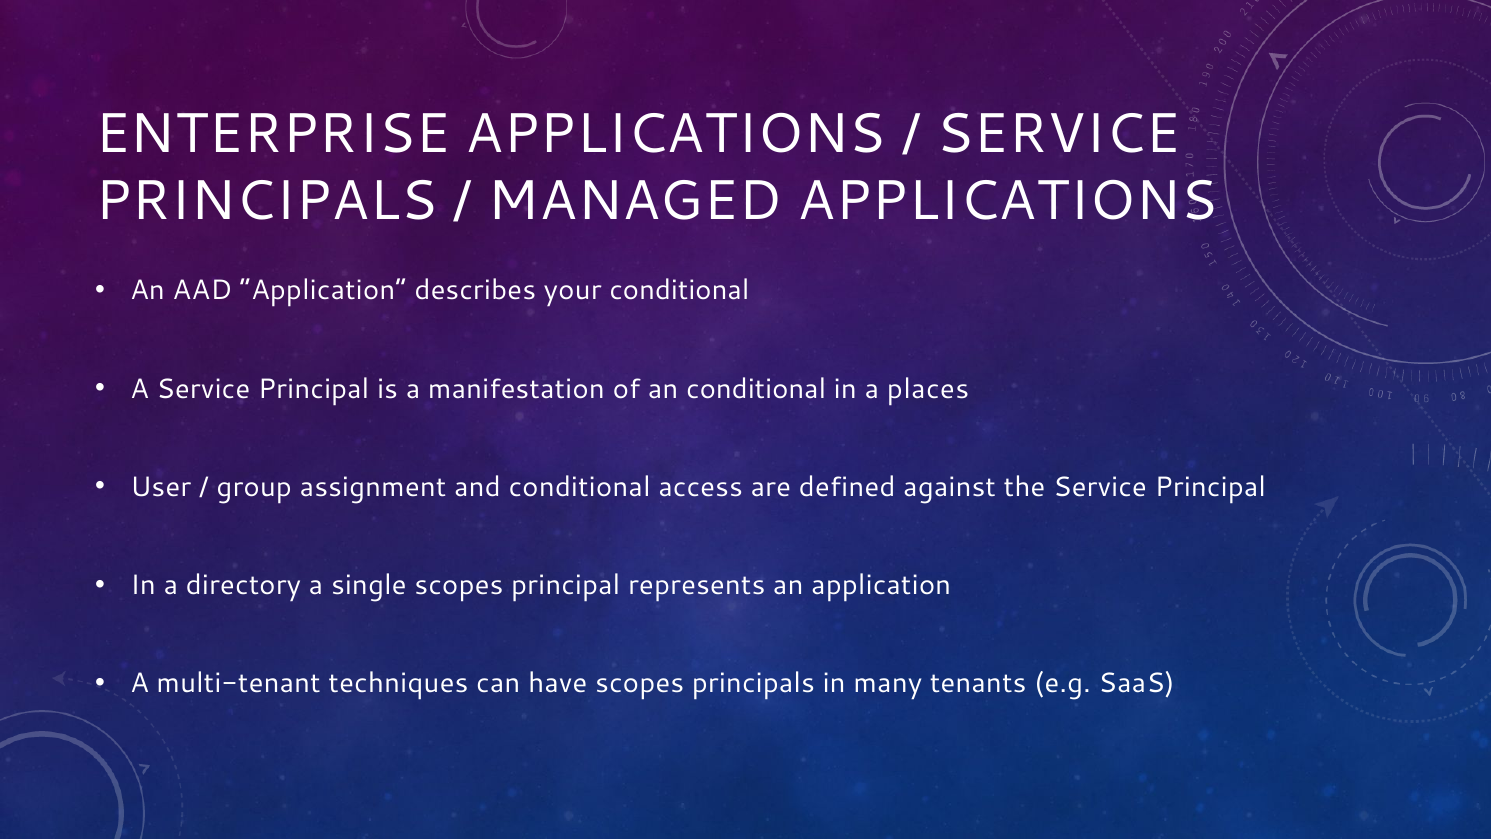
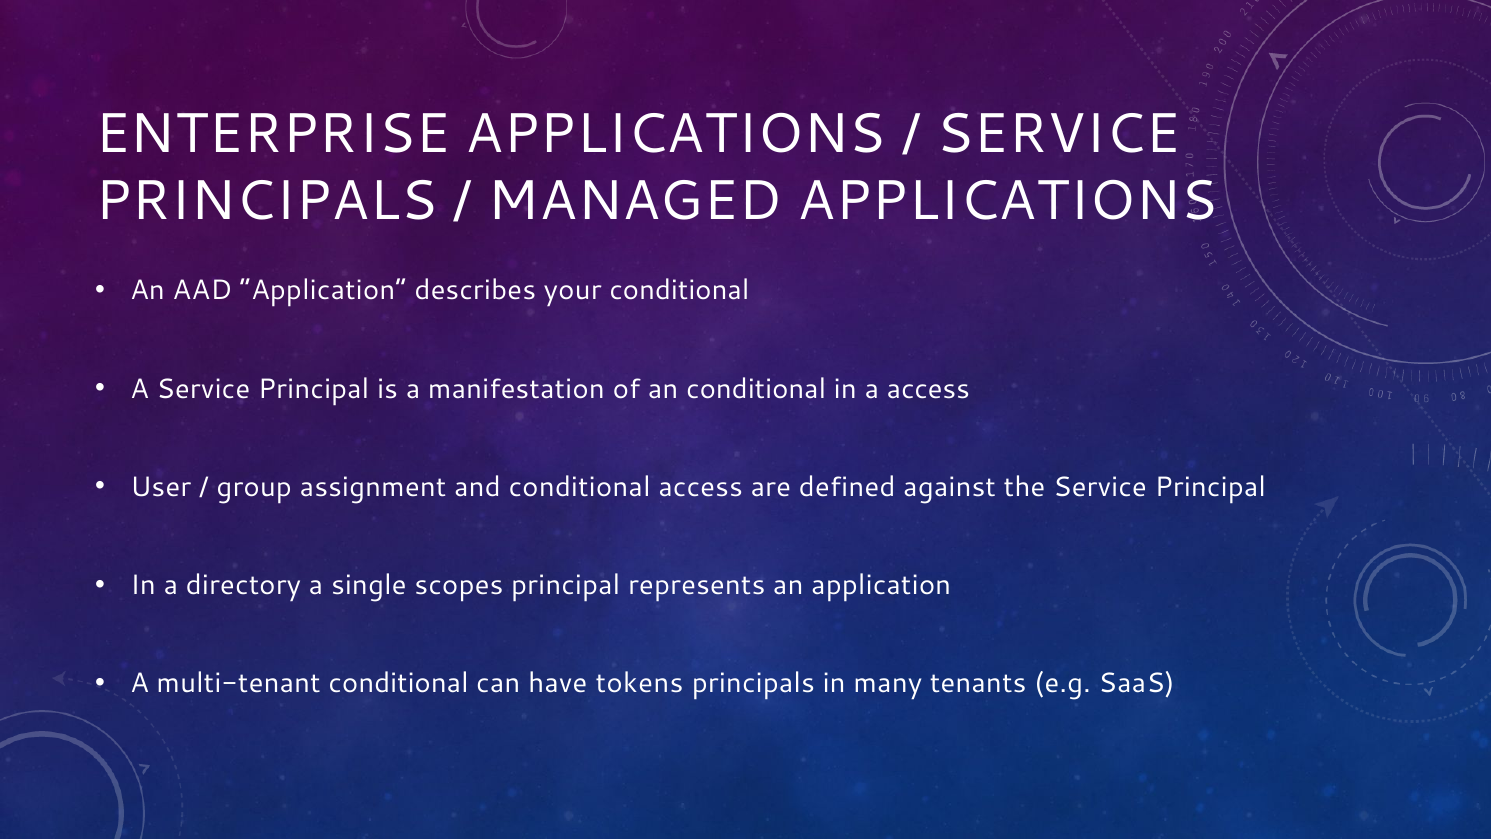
a places: places -> access
multi-tenant techniques: techniques -> conditional
have scopes: scopes -> tokens
